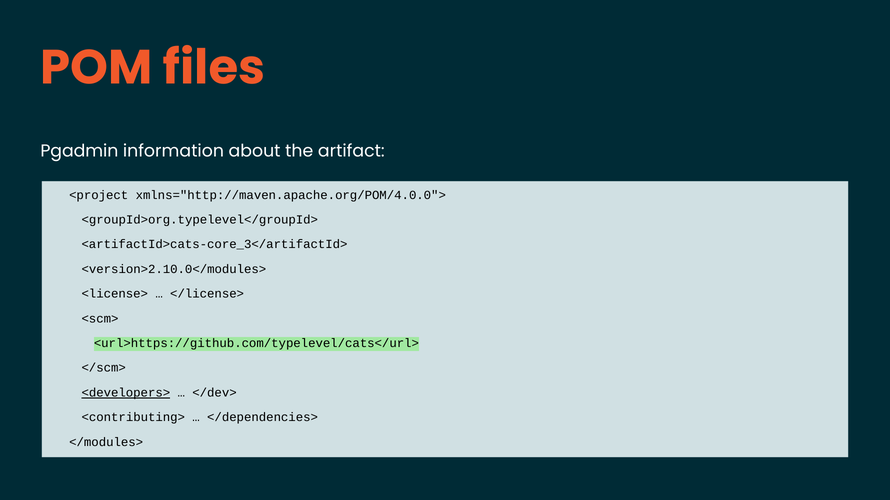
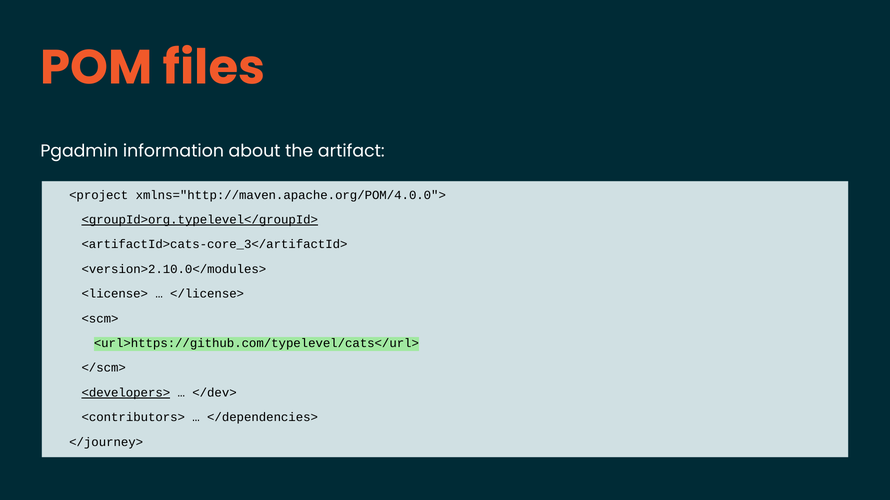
<groupId>org.typelevel</groupId> underline: none -> present
<contributing>: <contributing> -> <contributors>
</modules>: </modules> -> </journey>
